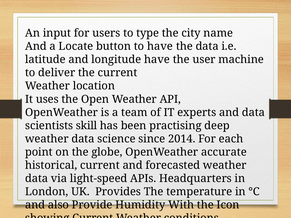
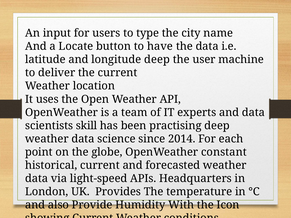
longitude have: have -> deep
accurate: accurate -> constant
